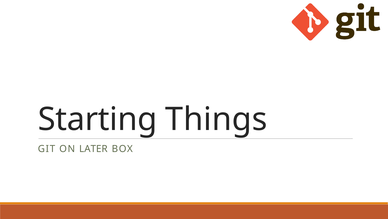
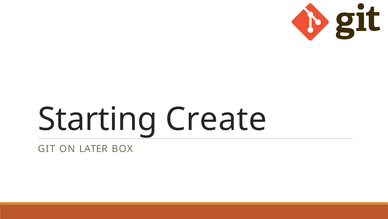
Things: Things -> Create
